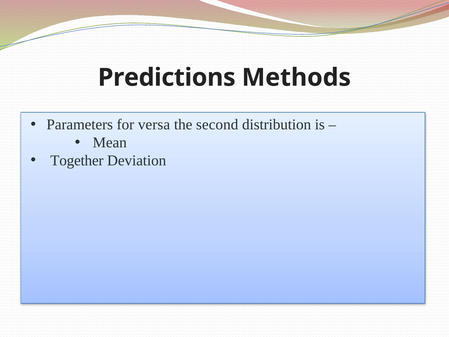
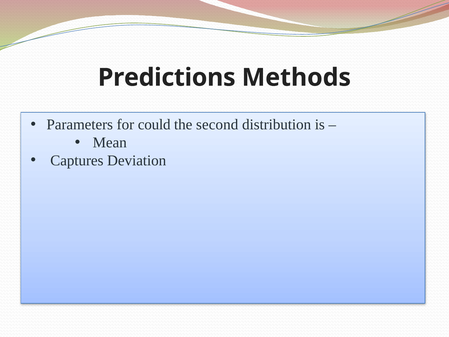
versa: versa -> could
Together: Together -> Captures
